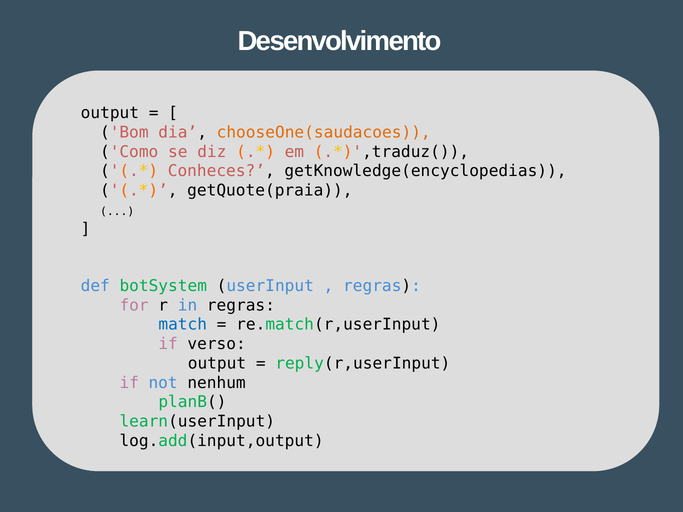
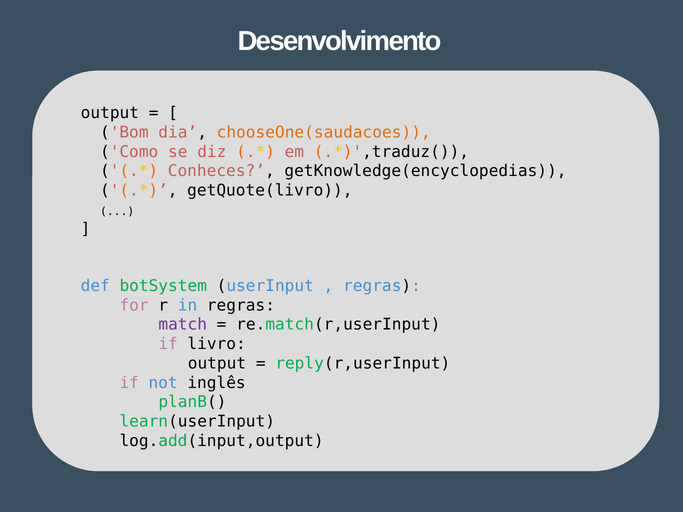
getQuote(praia: getQuote(praia -> getQuote(livro
match colour: blue -> purple
verso: verso -> livro
nenhum: nenhum -> inglês
